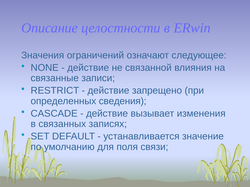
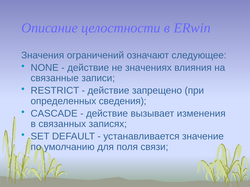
связанной: связанной -> значениях
